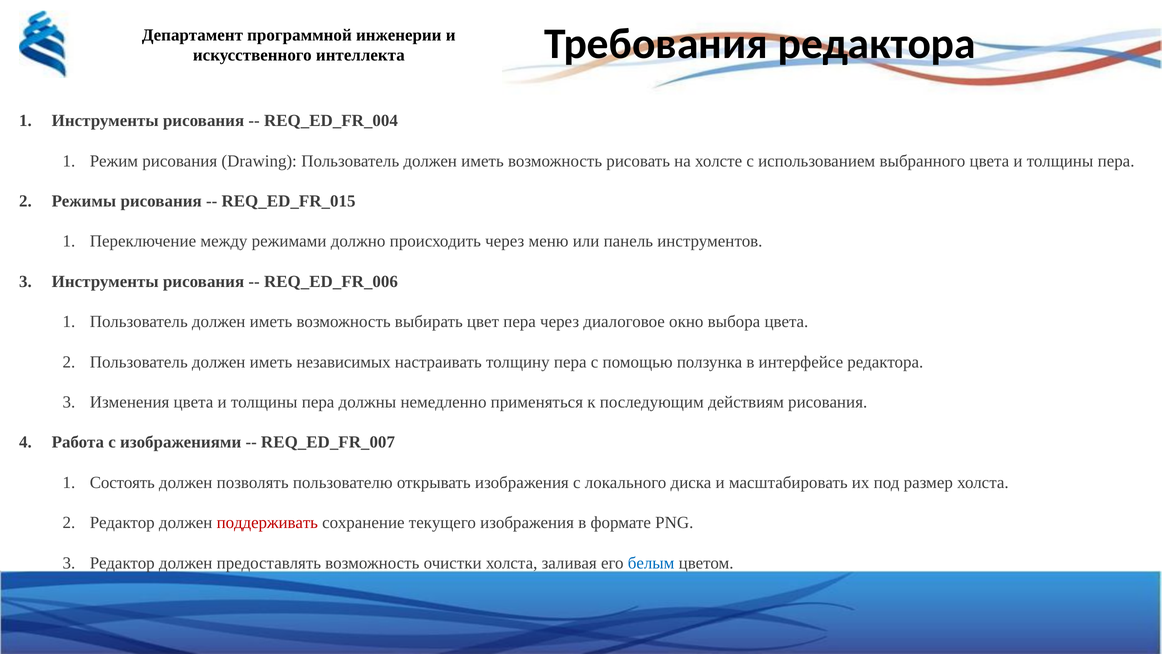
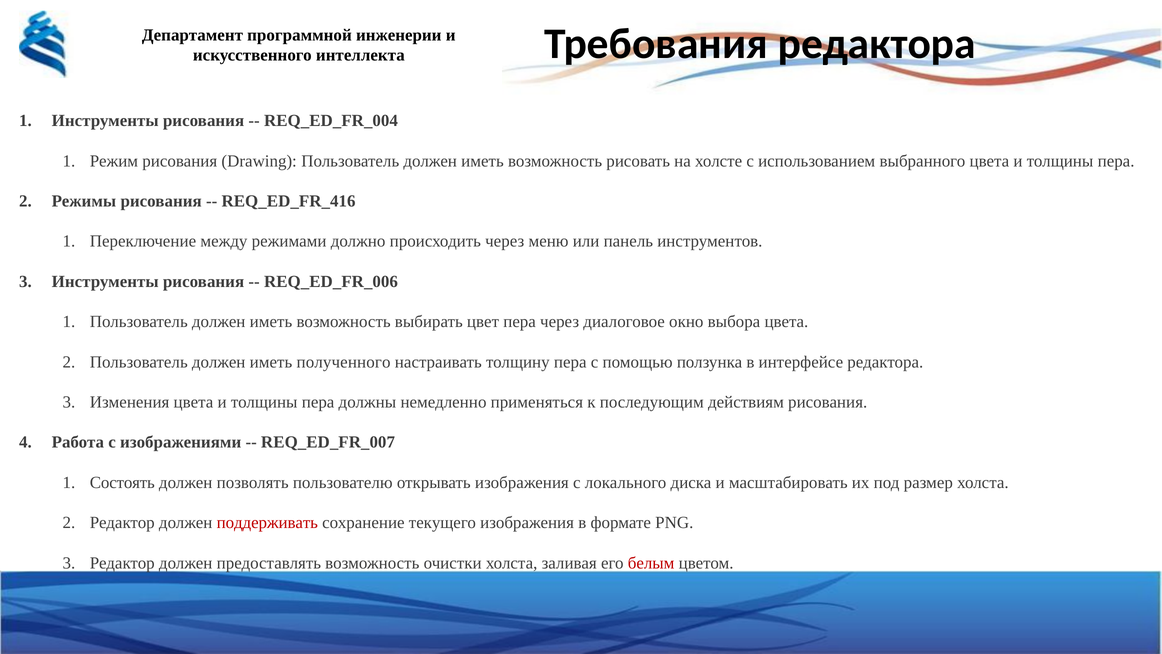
REQ_ED_FR_015: REQ_ED_FR_015 -> REQ_ED_FR_416
независимых: независимых -> полученного
белым colour: blue -> red
